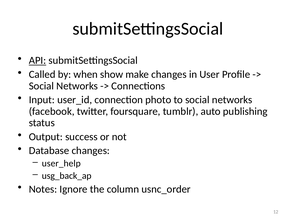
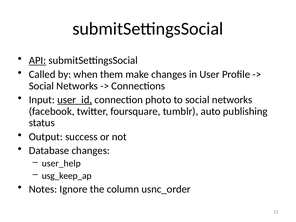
show: show -> them
user_id underline: none -> present
usg_back_ap: usg_back_ap -> usg_keep_ap
